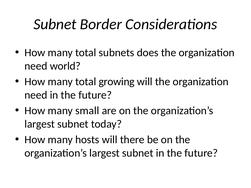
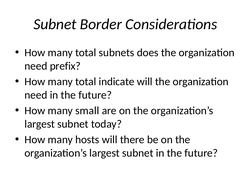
world: world -> prefix
growing: growing -> indicate
